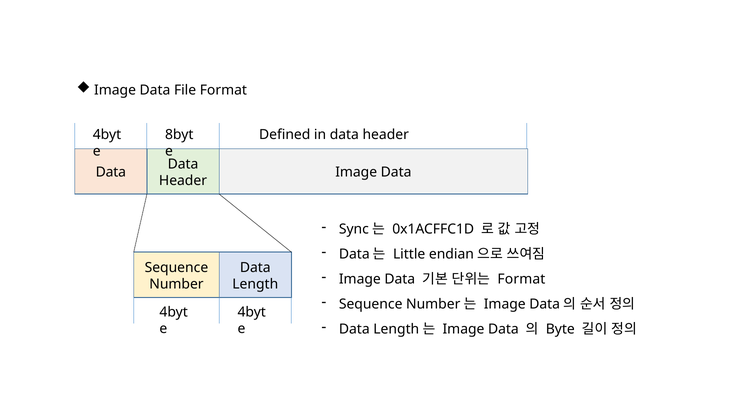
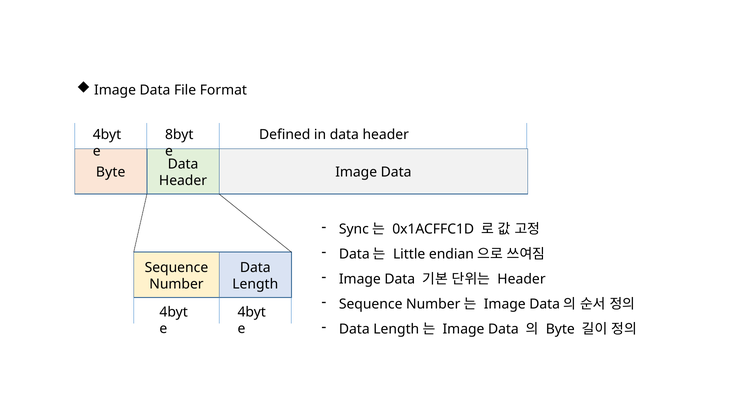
Data at (111, 173): Data -> Byte
Format at (521, 280): Format -> Header
